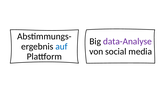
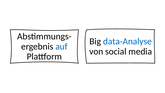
data-Analyse colour: purple -> blue
